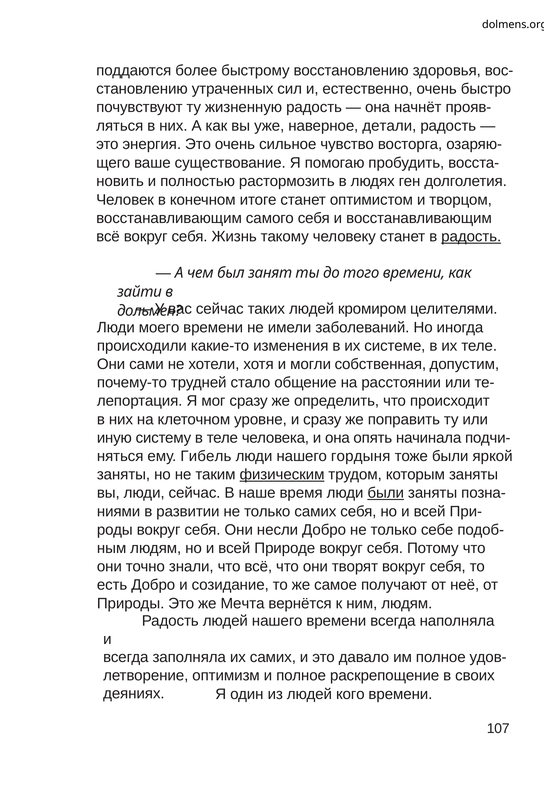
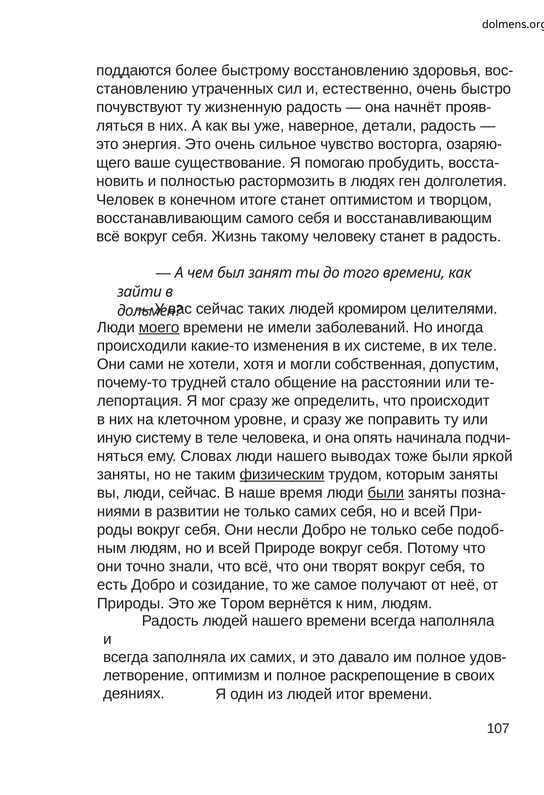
радость at (471, 237) underline: present -> none
моего underline: none -> present
Гибель: Гибель -> Словах
гордыня: гордыня -> выводах
Мечта: Мечта -> Тором
кого: кого -> итог
